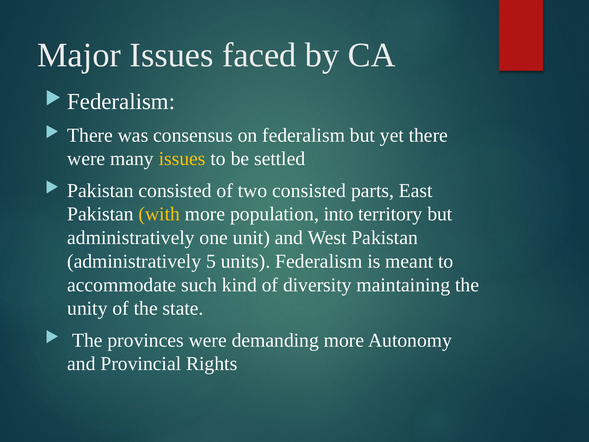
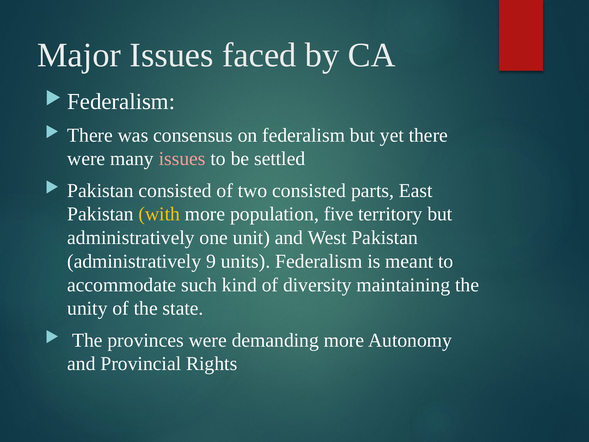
issues at (182, 159) colour: yellow -> pink
into: into -> five
5: 5 -> 9
